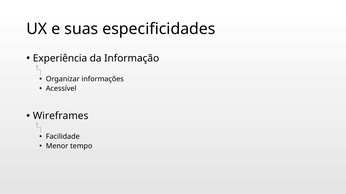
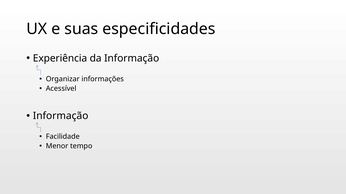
Wireframes at (61, 116): Wireframes -> Informação
